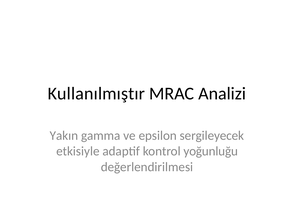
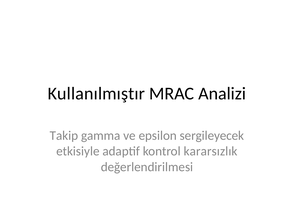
Yakın: Yakın -> Takip
yoğunluğu: yoğunluğu -> kararsızlık
